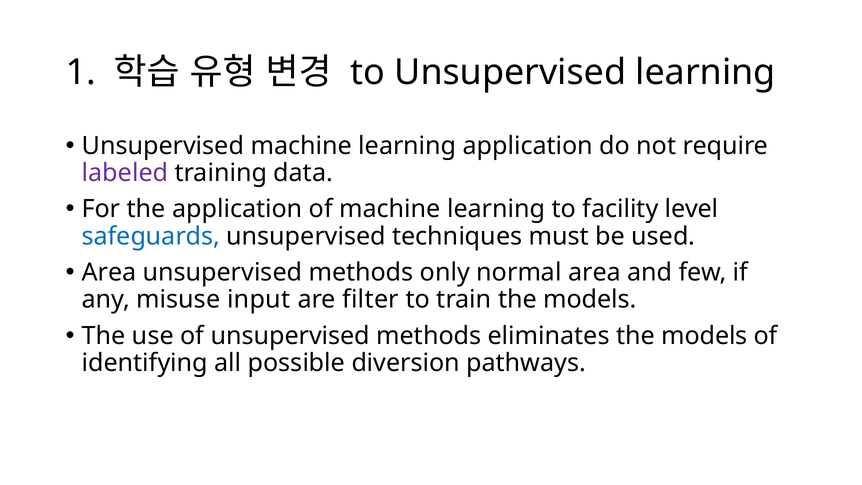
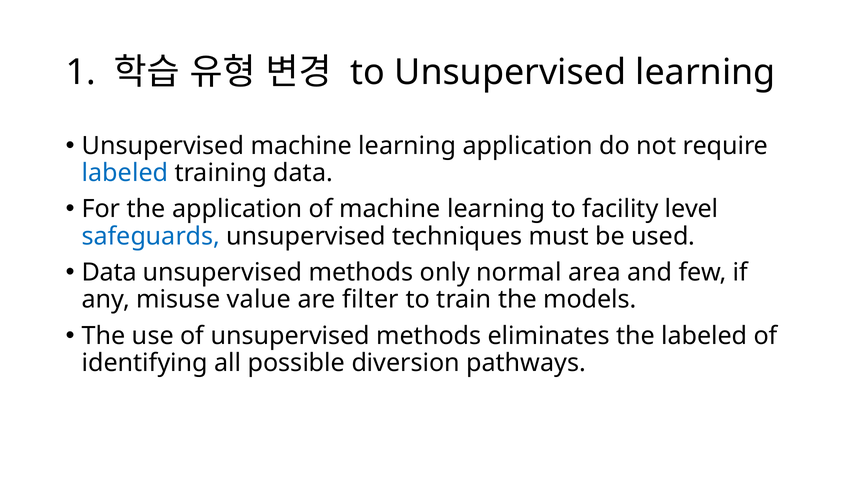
labeled at (125, 173) colour: purple -> blue
Area at (109, 272): Area -> Data
input: input -> value
eliminates the models: models -> labeled
